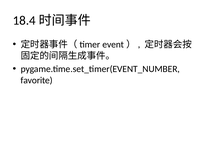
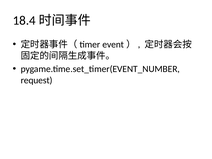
favorite: favorite -> request
